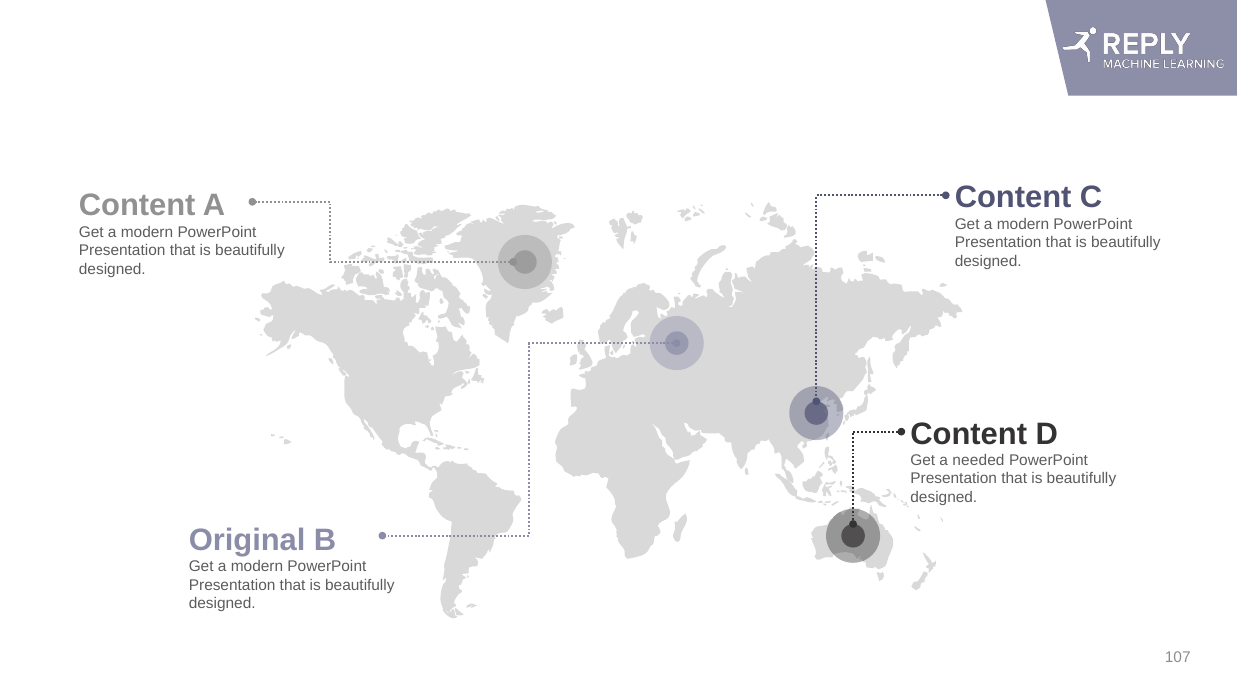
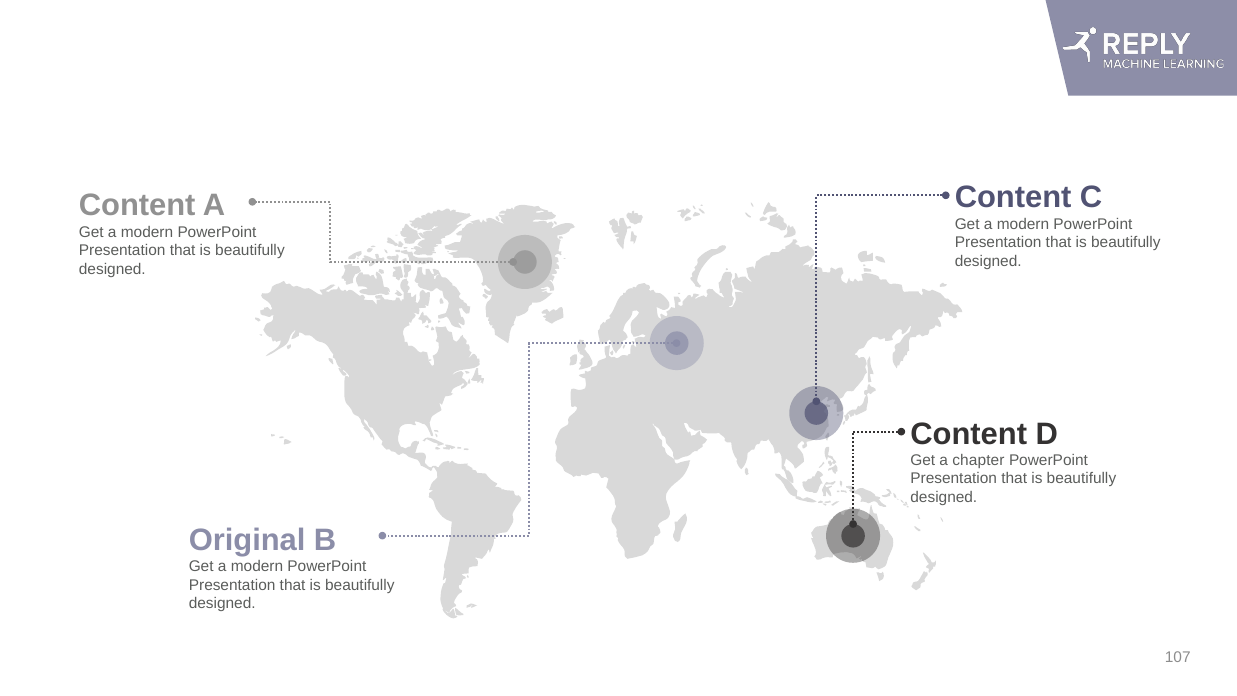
needed: needed -> chapter
